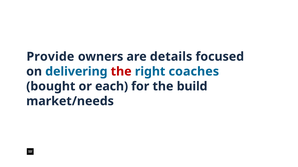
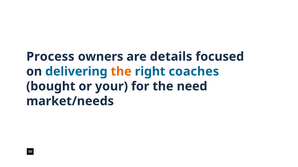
Provide: Provide -> Process
the at (121, 72) colour: red -> orange
each: each -> your
build: build -> need
